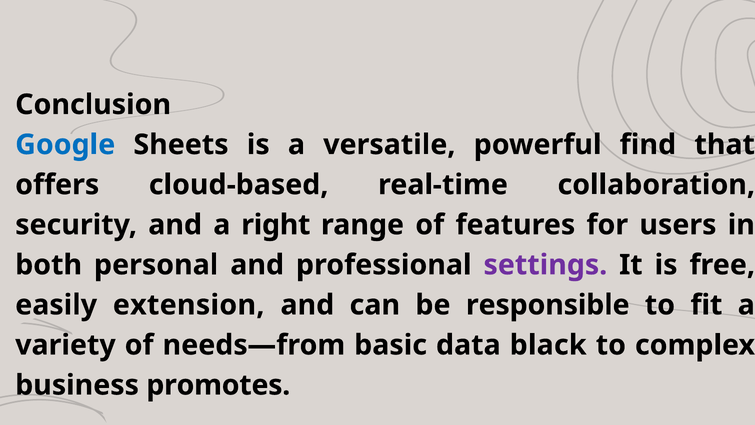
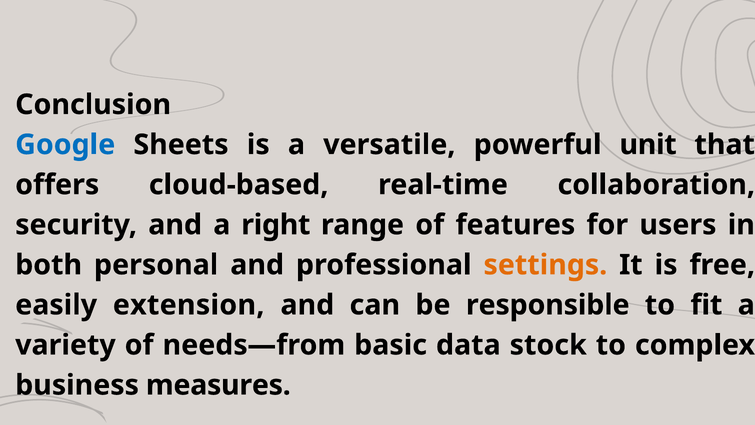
find: find -> unit
settings colour: purple -> orange
black: black -> stock
promotes: promotes -> measures
